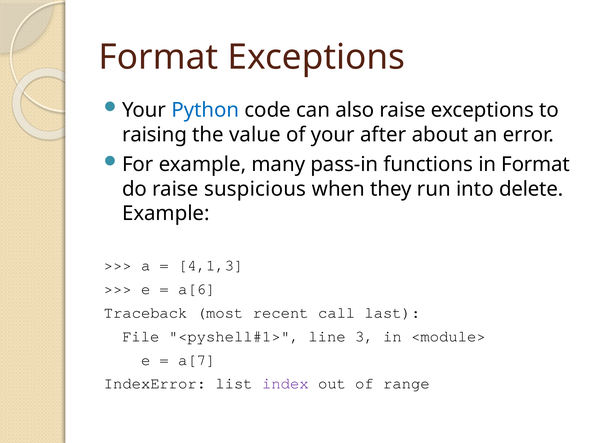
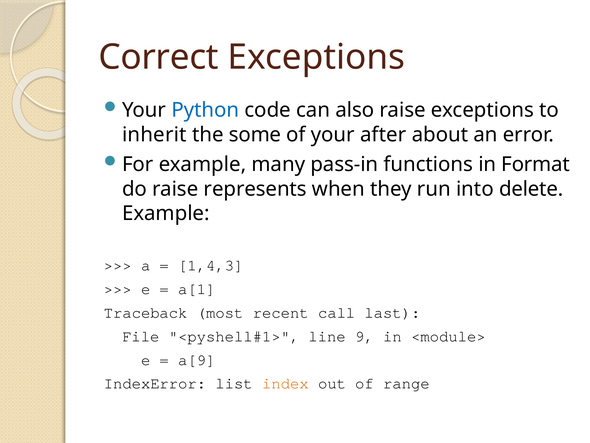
Format at (158, 57): Format -> Correct
raising: raising -> inherit
value: value -> some
suspicious: suspicious -> represents
4,1,3: 4,1,3 -> 1,4,3
a[6: a[6 -> a[1
3: 3 -> 9
a[7: a[7 -> a[9
index colour: purple -> orange
